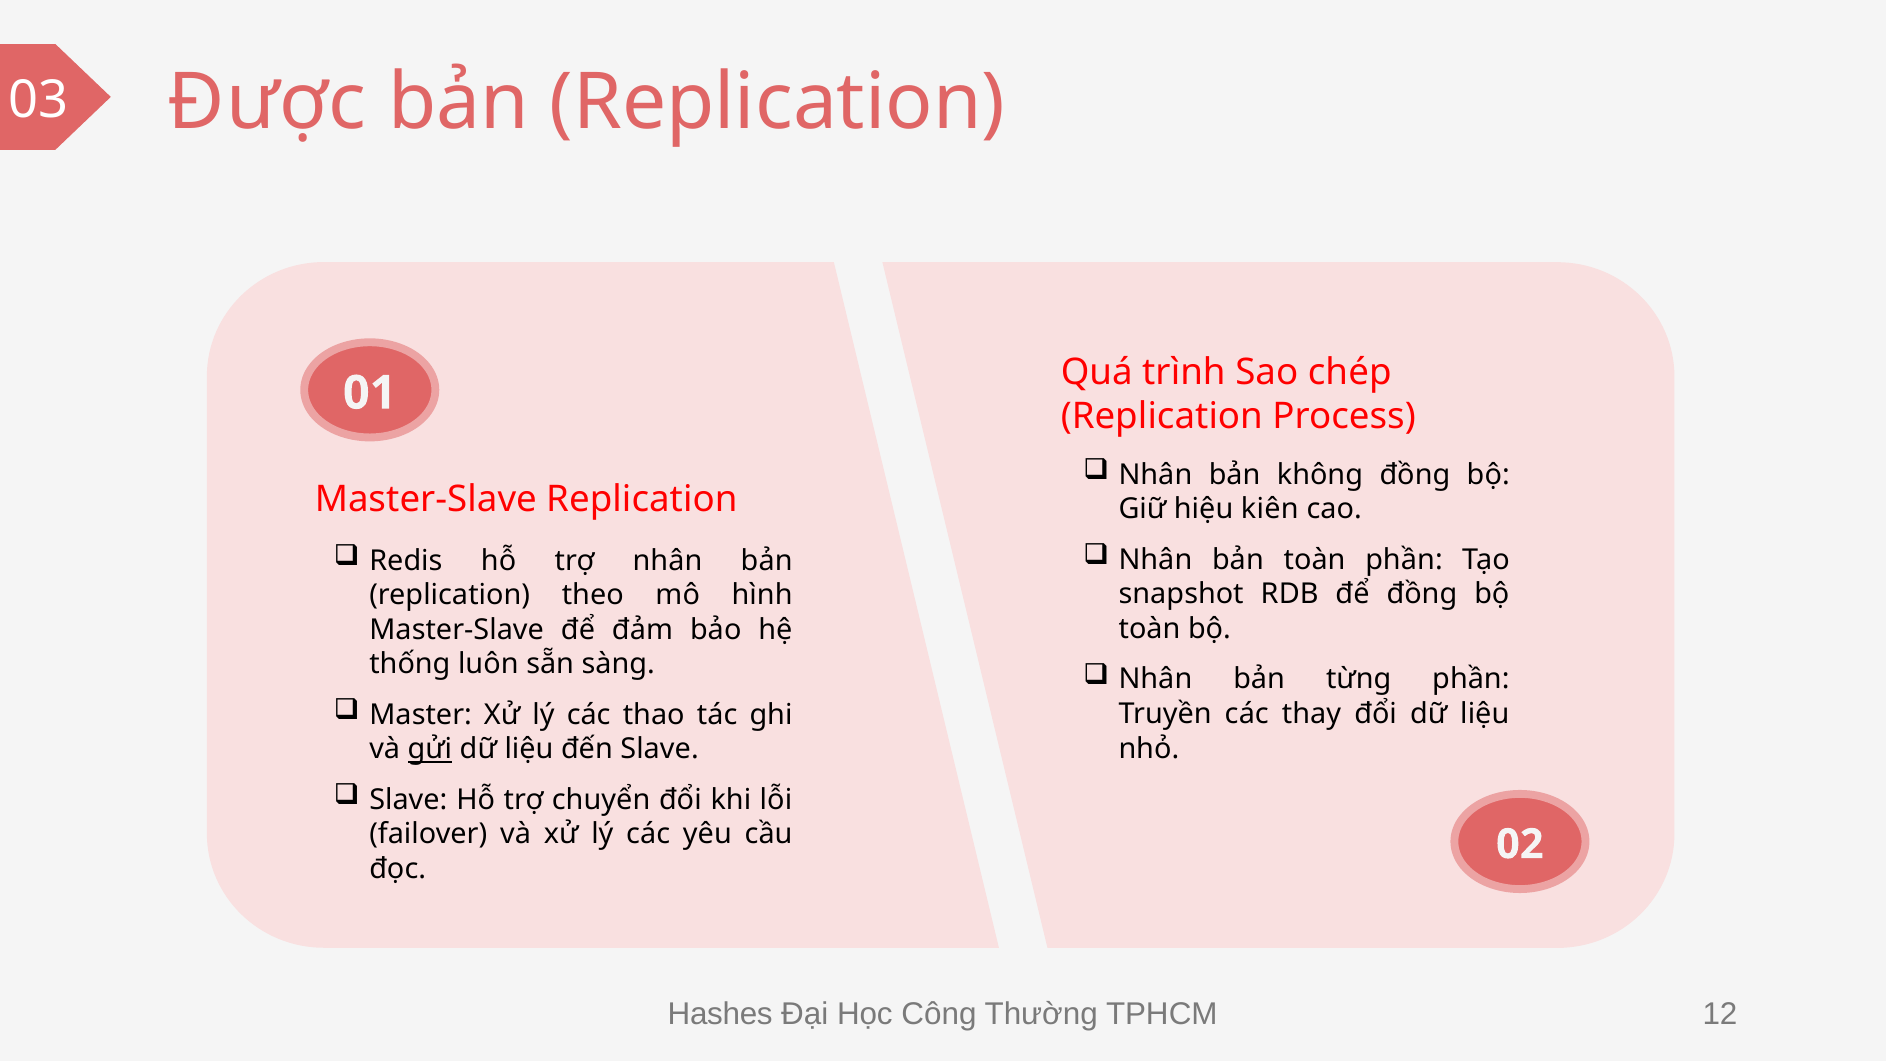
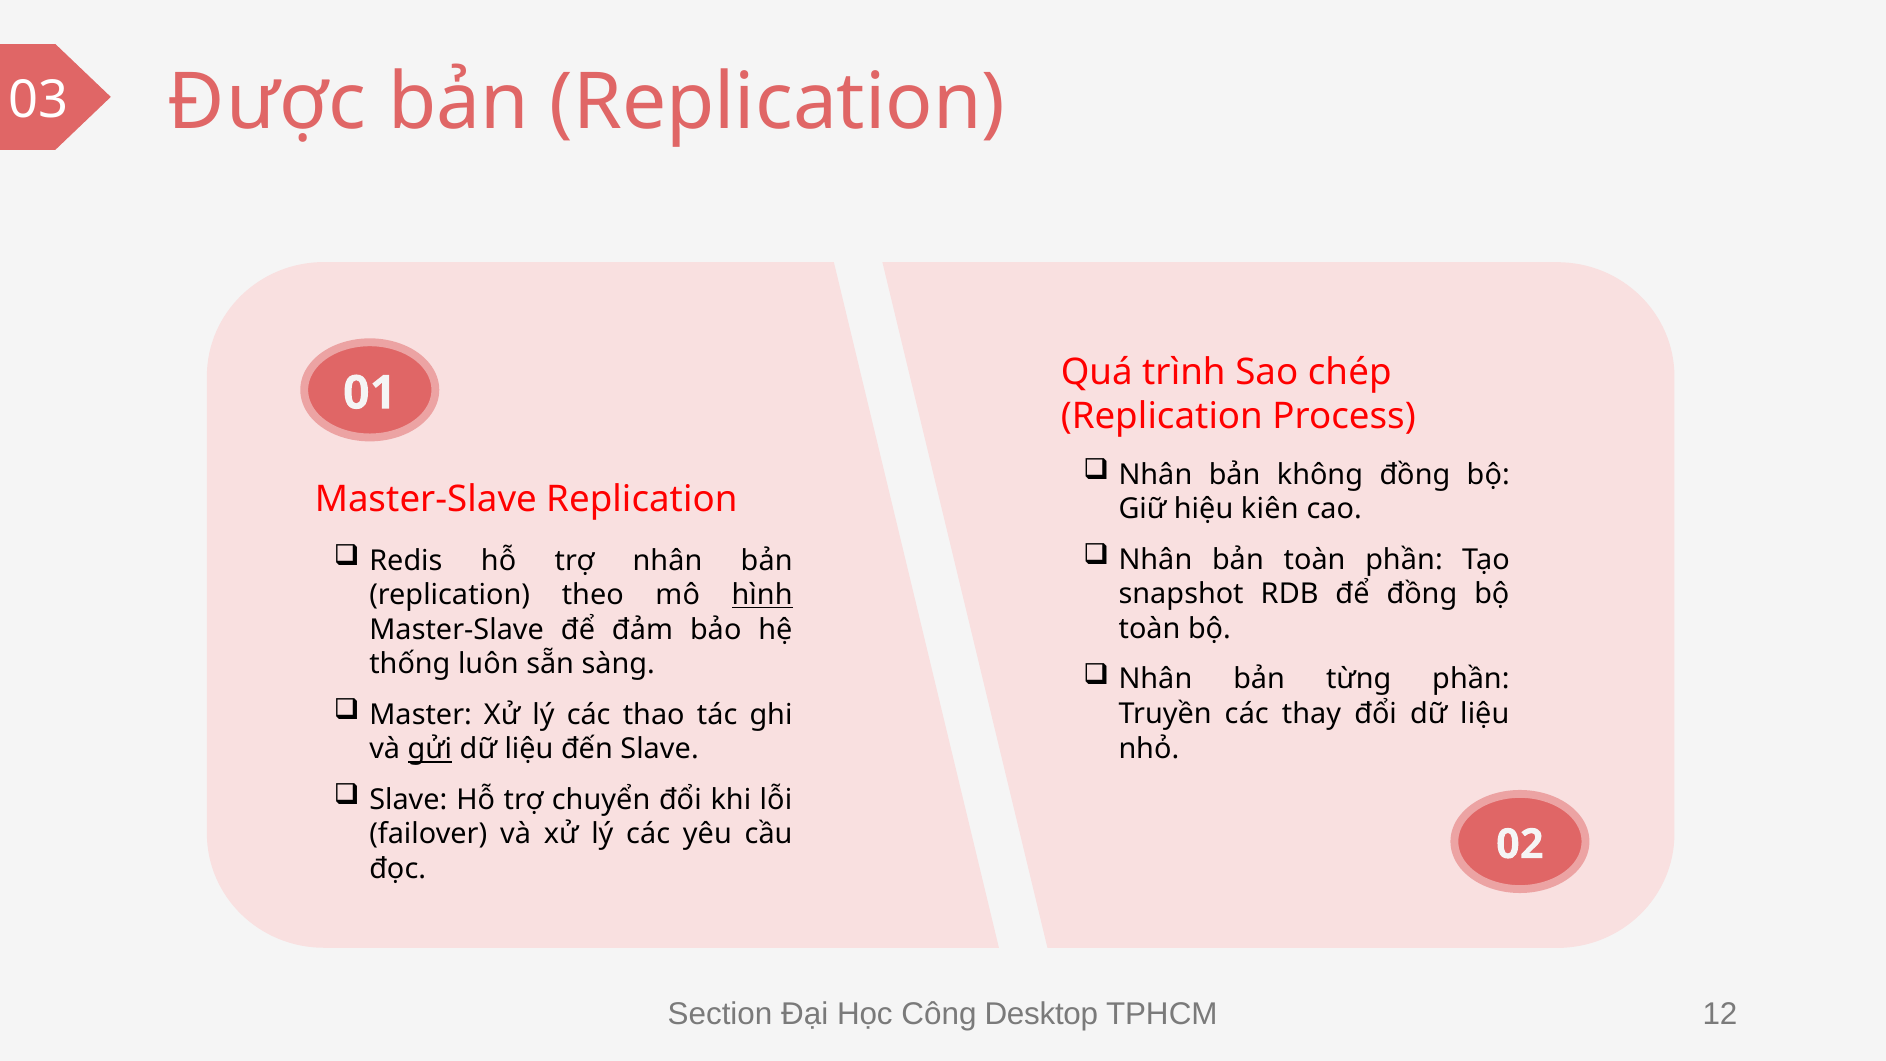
hình underline: none -> present
Hashes: Hashes -> Section
Thường: Thường -> Desktop
